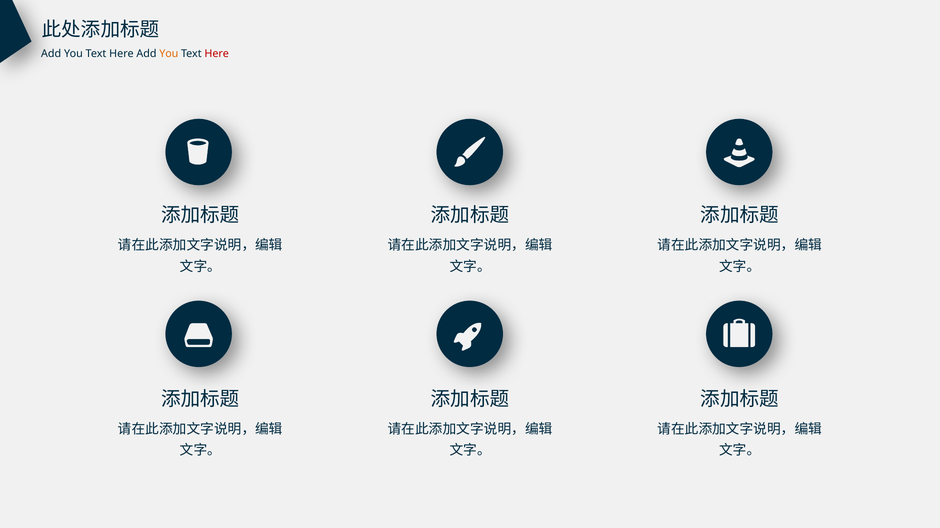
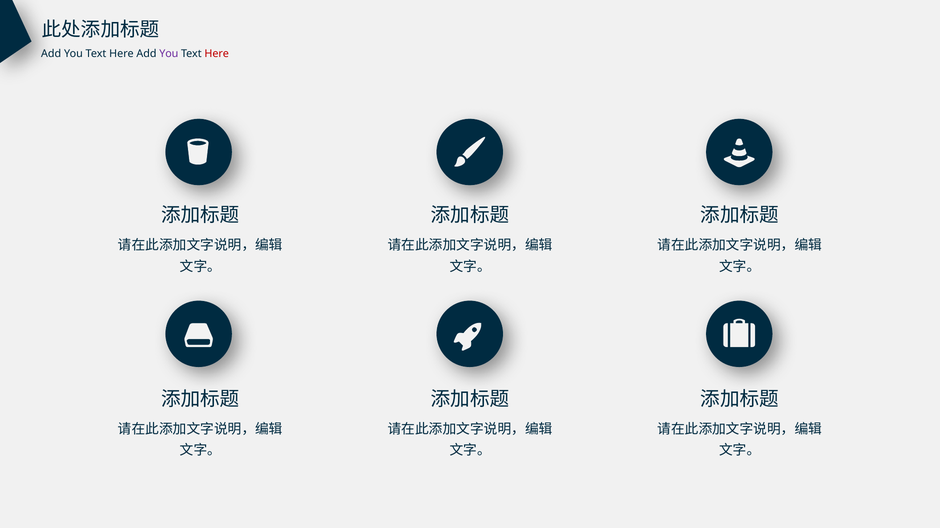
You at (169, 54) colour: orange -> purple
